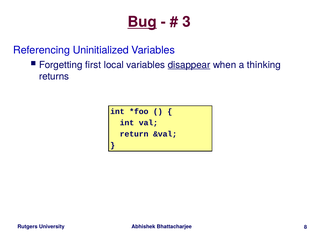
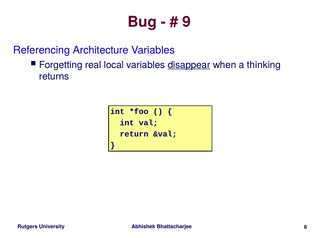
Bug underline: present -> none
3: 3 -> 9
Uninitialized: Uninitialized -> Architecture
first: first -> real
